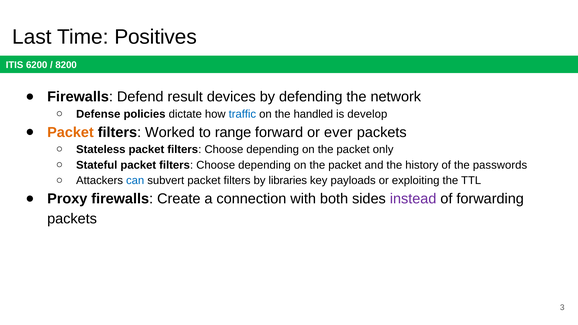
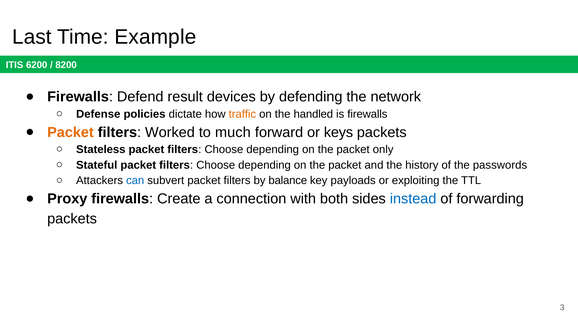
Positives: Positives -> Example
traffic colour: blue -> orange
is develop: develop -> firewalls
range: range -> much
ever: ever -> keys
libraries: libraries -> balance
instead colour: purple -> blue
